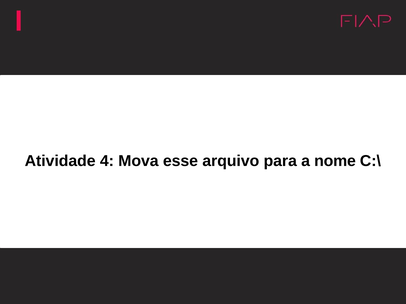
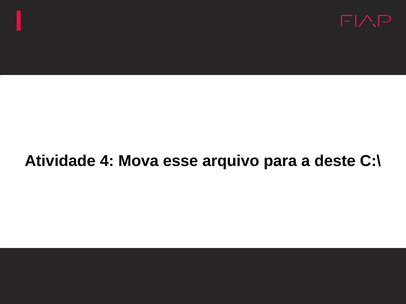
nome: nome -> deste
